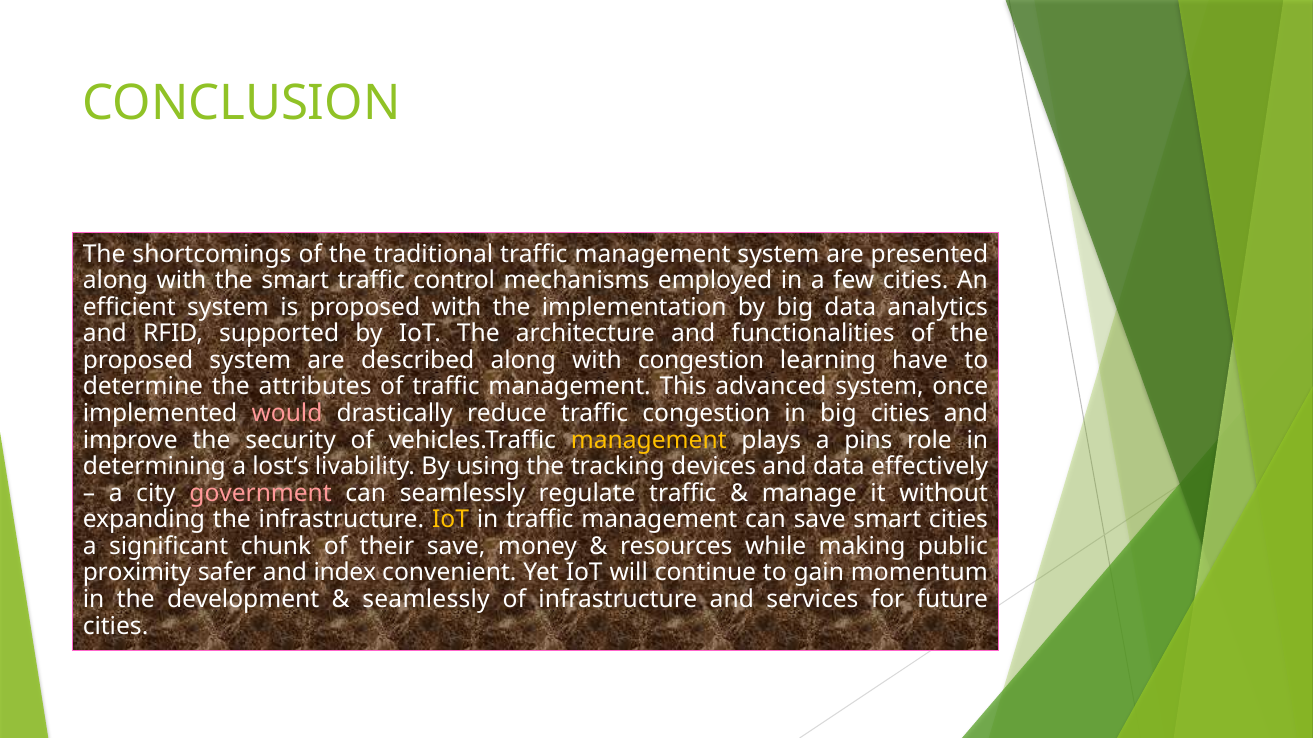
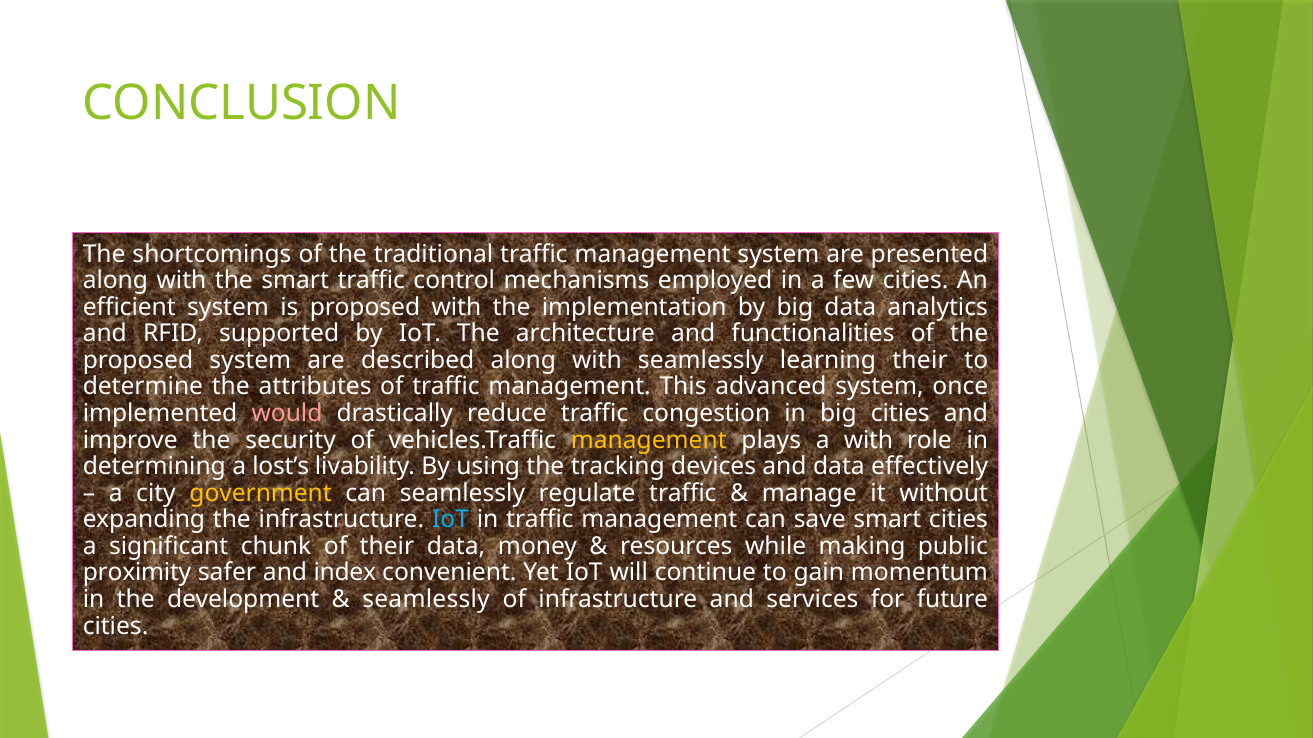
with congestion: congestion -> seamlessly
learning have: have -> their
a pins: pins -> with
government colour: pink -> yellow
IoT at (451, 520) colour: yellow -> light blue
their save: save -> data
